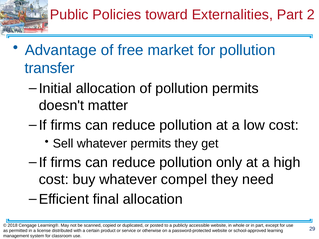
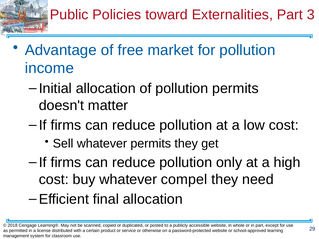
2: 2 -> 3
transfer: transfer -> income
